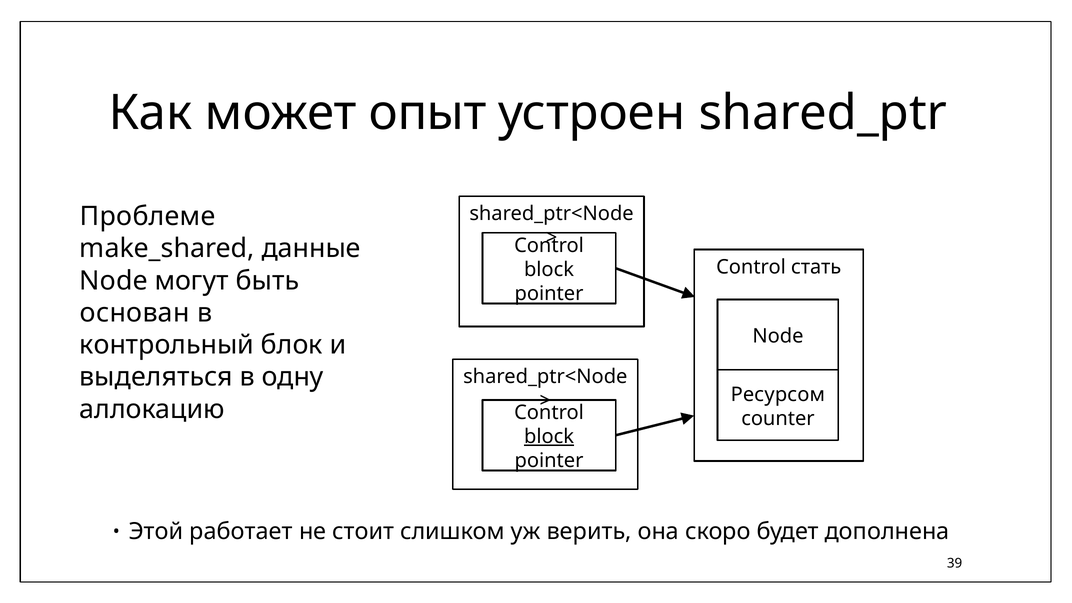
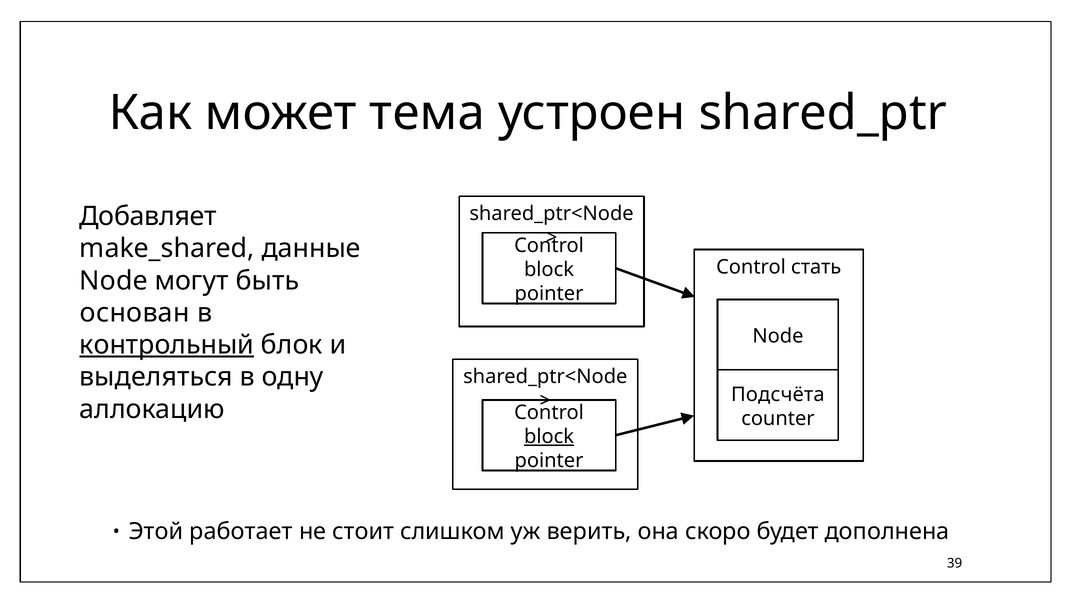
опыт: опыт -> тема
Проблеме: Проблеме -> Добавляет
контрольный underline: none -> present
Ресурсом: Ресурсом -> Подсчёта
